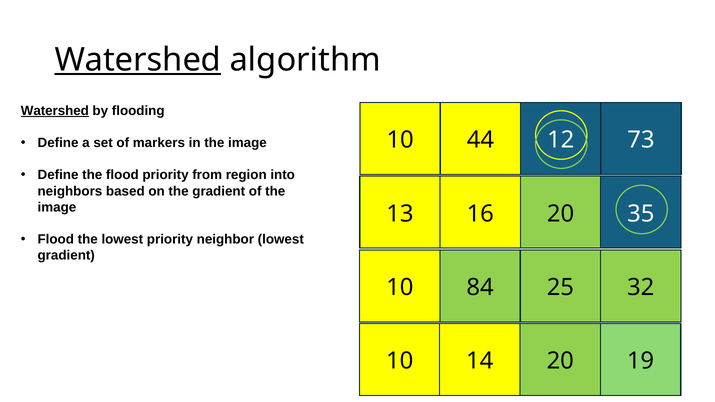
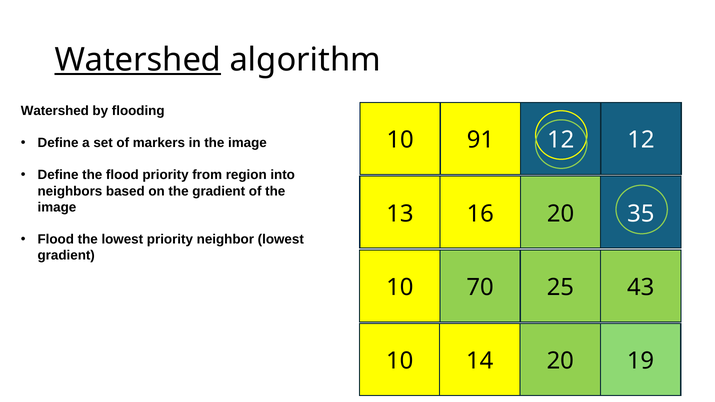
Watershed at (55, 111) underline: present -> none
44: 44 -> 91
12 73: 73 -> 12
84: 84 -> 70
32: 32 -> 43
